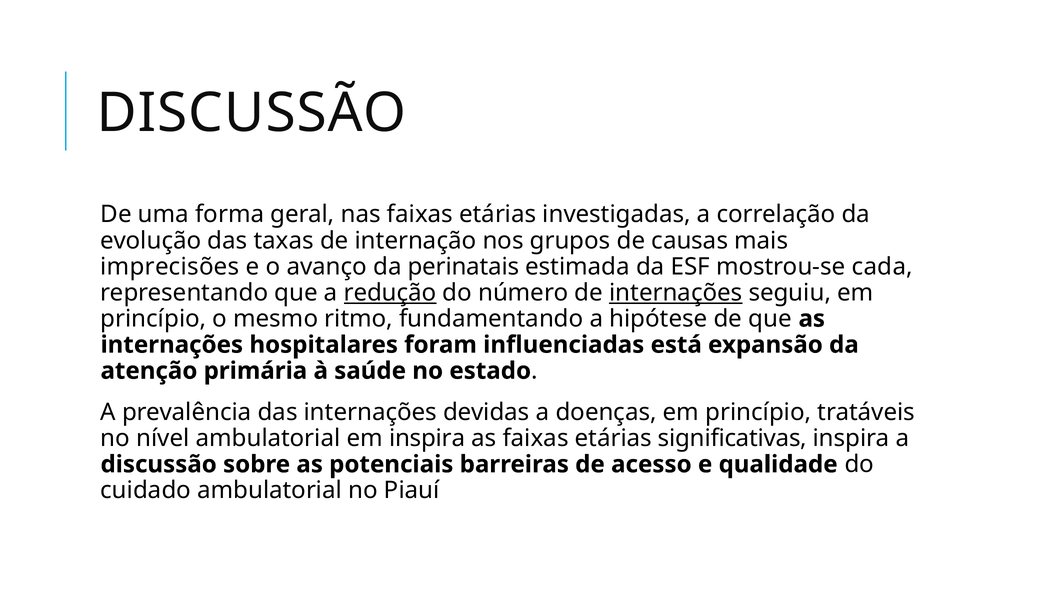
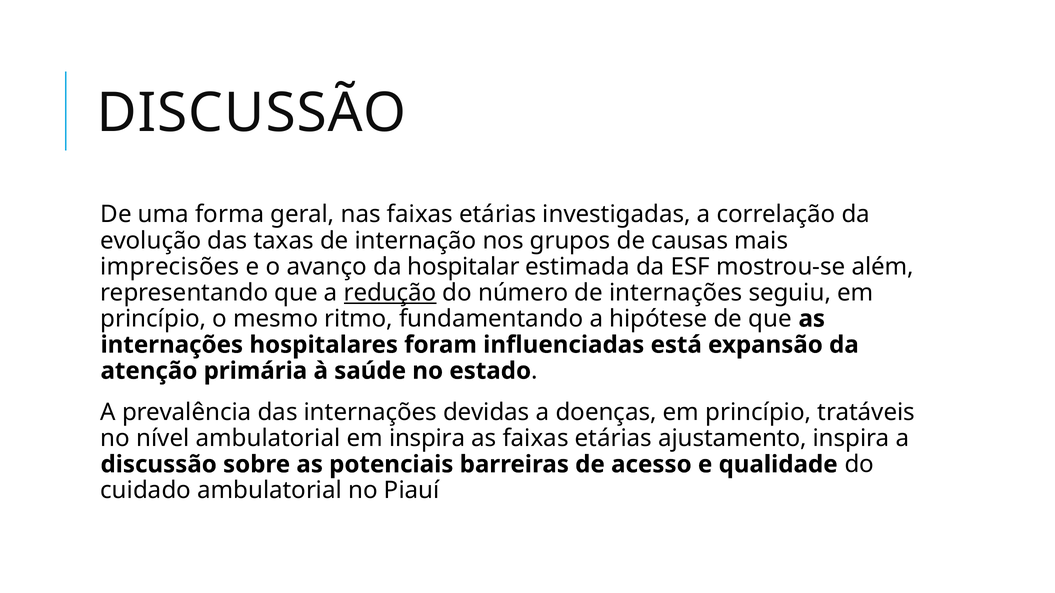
perinatais: perinatais -> hospitalar
cada: cada -> além
internações at (676, 293) underline: present -> none
significativas: significativas -> ajustamento
